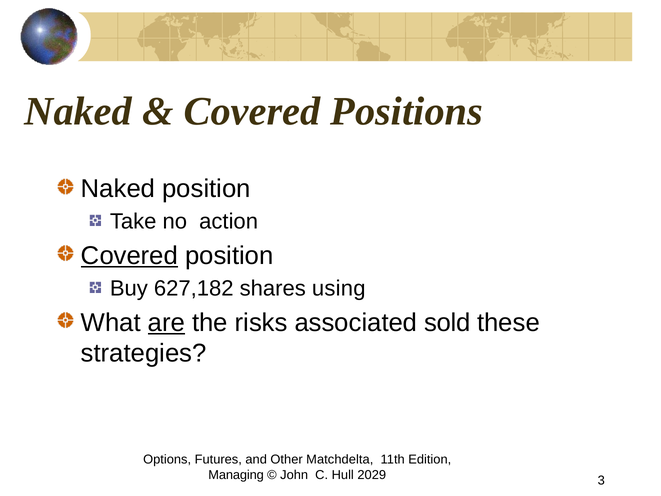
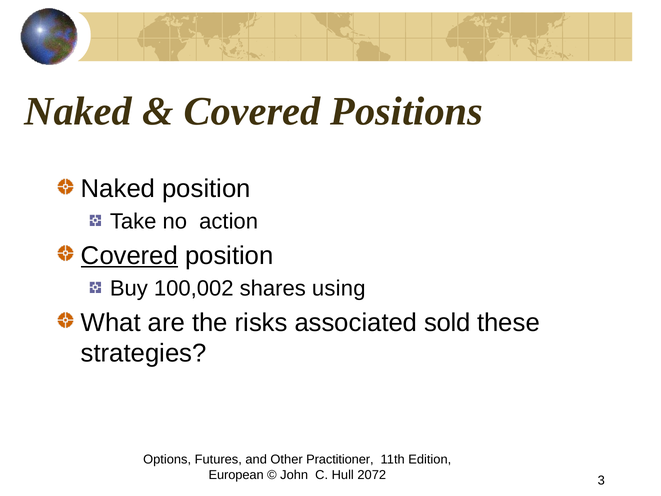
627,182: 627,182 -> 100,002
are underline: present -> none
Matchdelta: Matchdelta -> Practitioner
Managing: Managing -> European
2029: 2029 -> 2072
